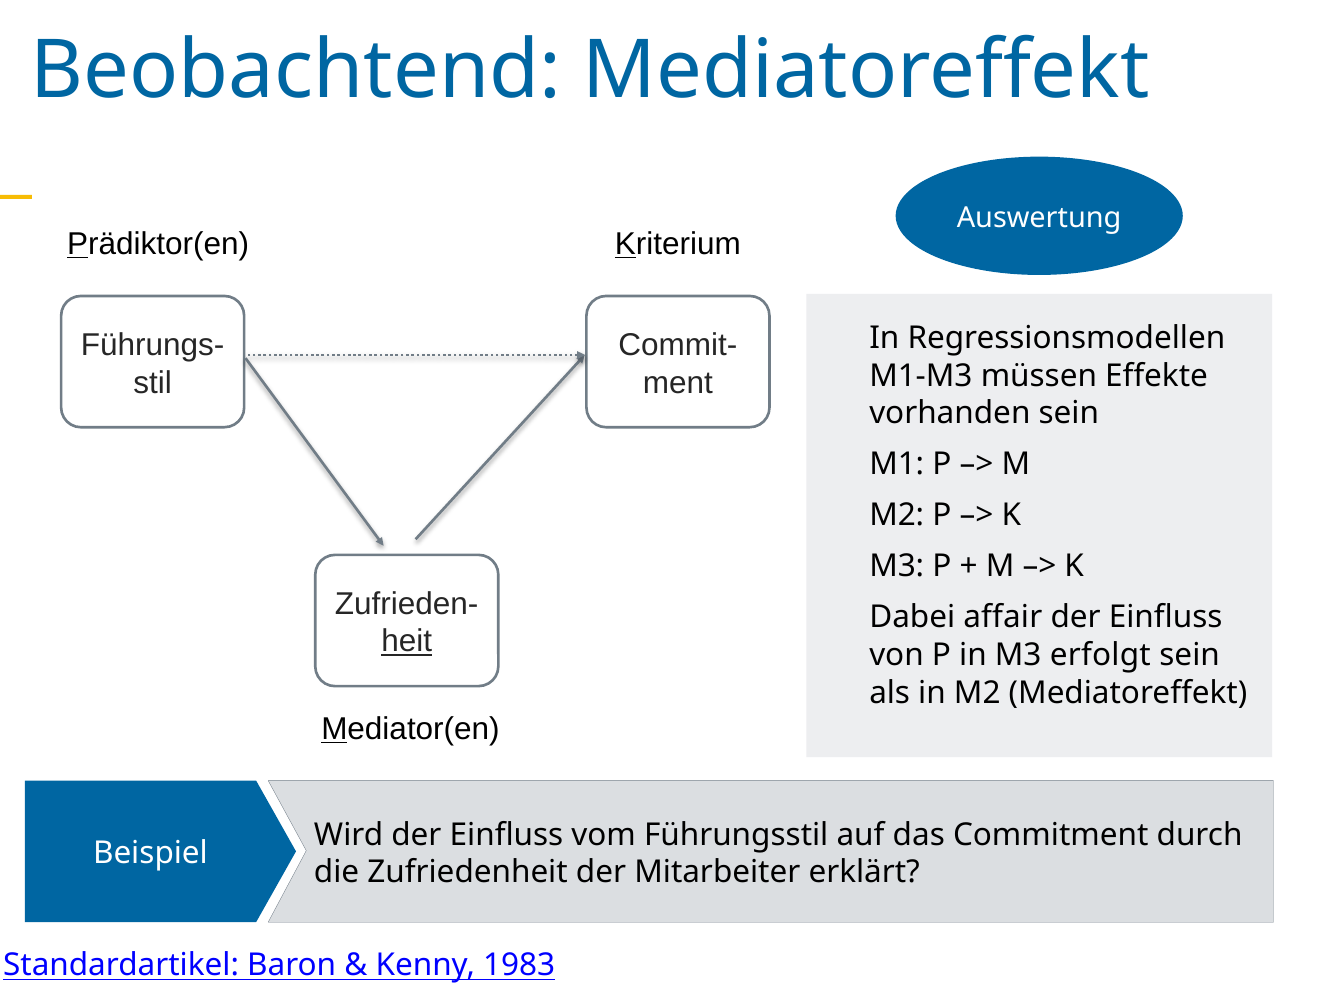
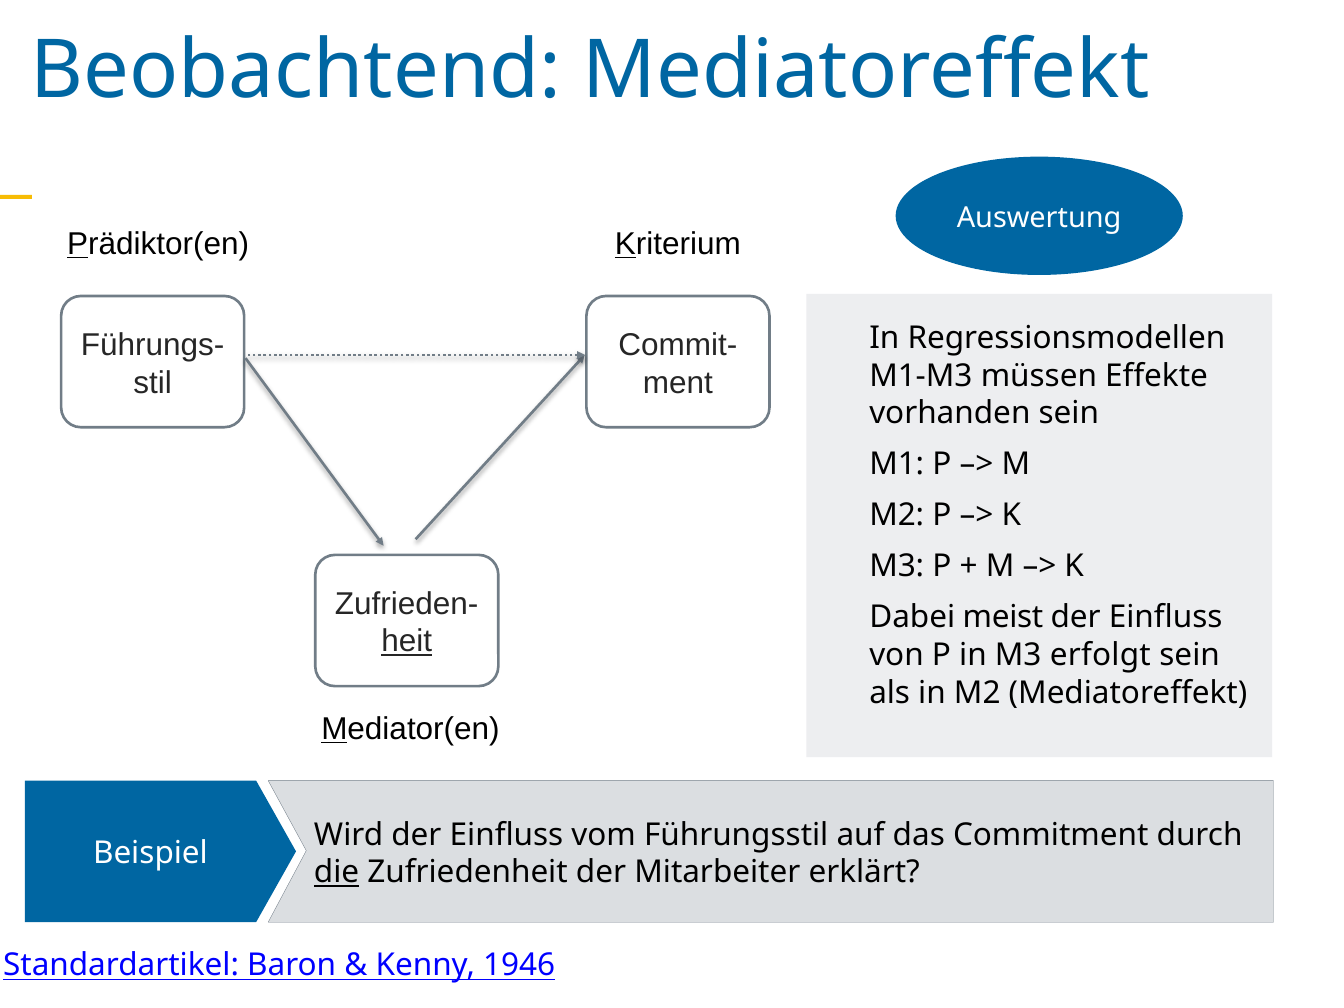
affair: affair -> meist
die underline: none -> present
1983: 1983 -> 1946
